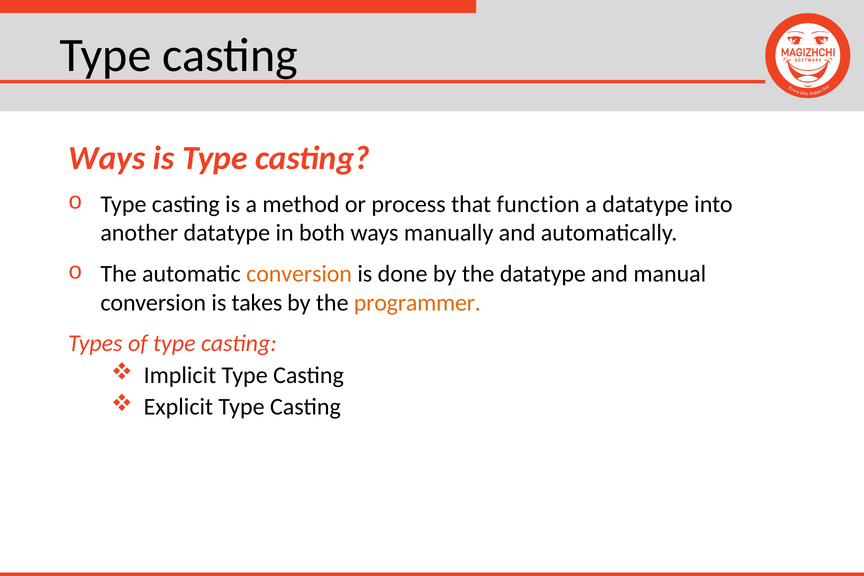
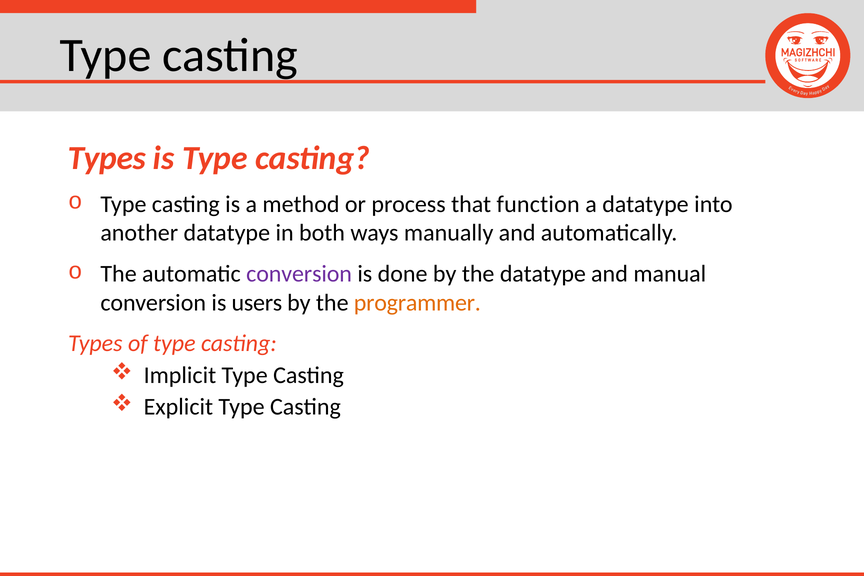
Ways at (107, 158): Ways -> Types
conversion at (299, 274) colour: orange -> purple
takes: takes -> users
